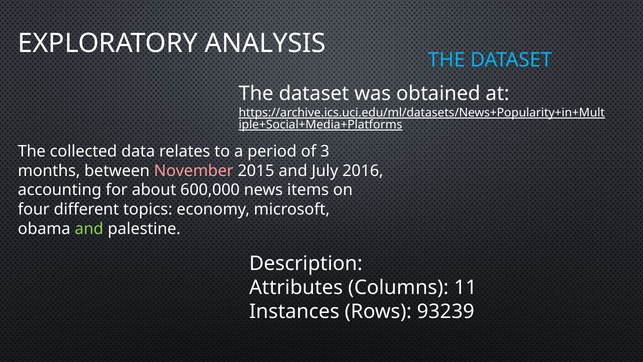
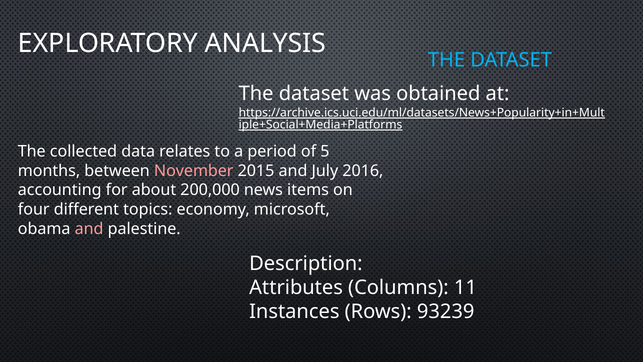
3: 3 -> 5
600,000: 600,000 -> 200,000
and at (89, 229) colour: light green -> pink
